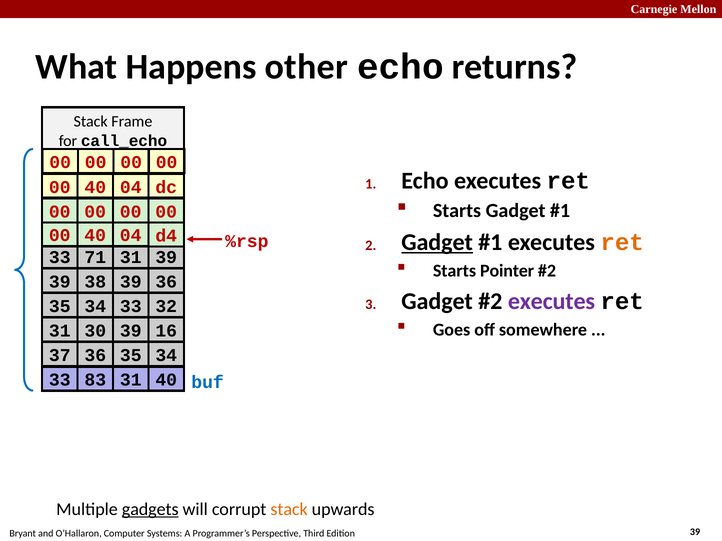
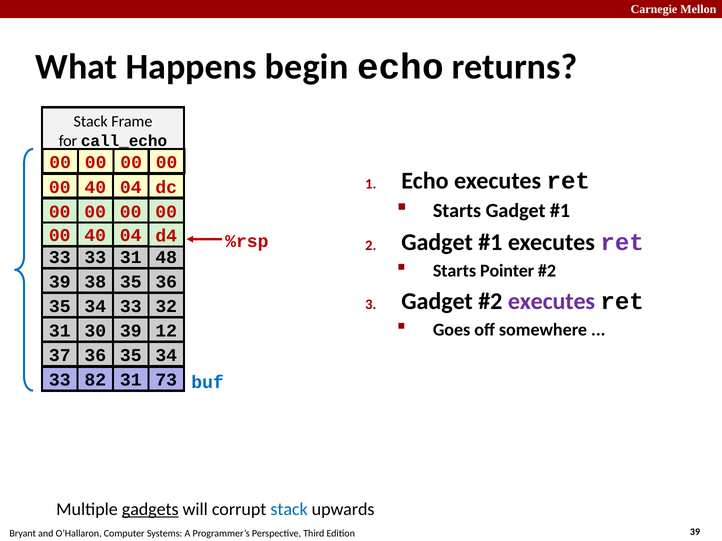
other: other -> begin
Gadget at (437, 243) underline: present -> none
ret at (622, 243) colour: orange -> purple
33 71: 71 -> 33
31 39: 39 -> 48
38 39: 39 -> 35
16: 16 -> 12
83: 83 -> 82
31 40: 40 -> 73
stack at (289, 510) colour: orange -> blue
